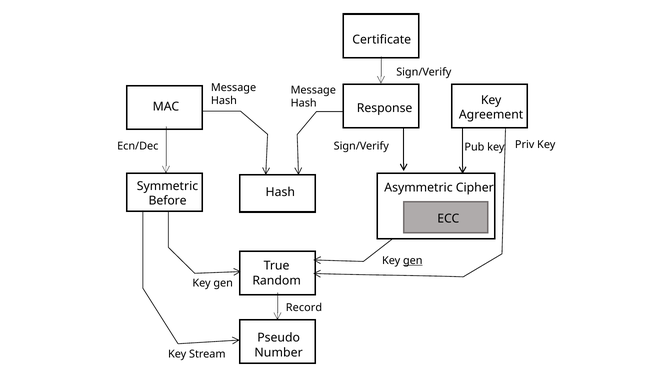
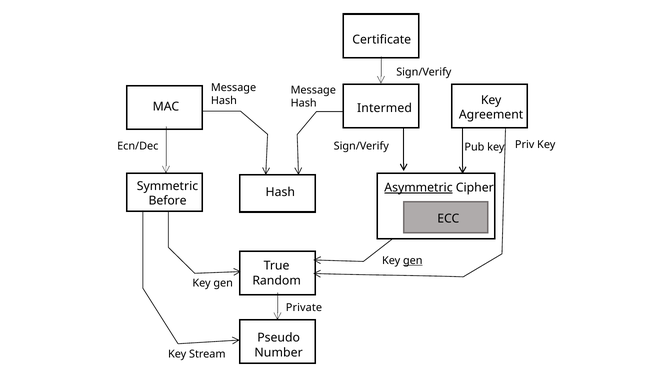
Response: Response -> Intermed
Asymmetric underline: none -> present
Record: Record -> Private
